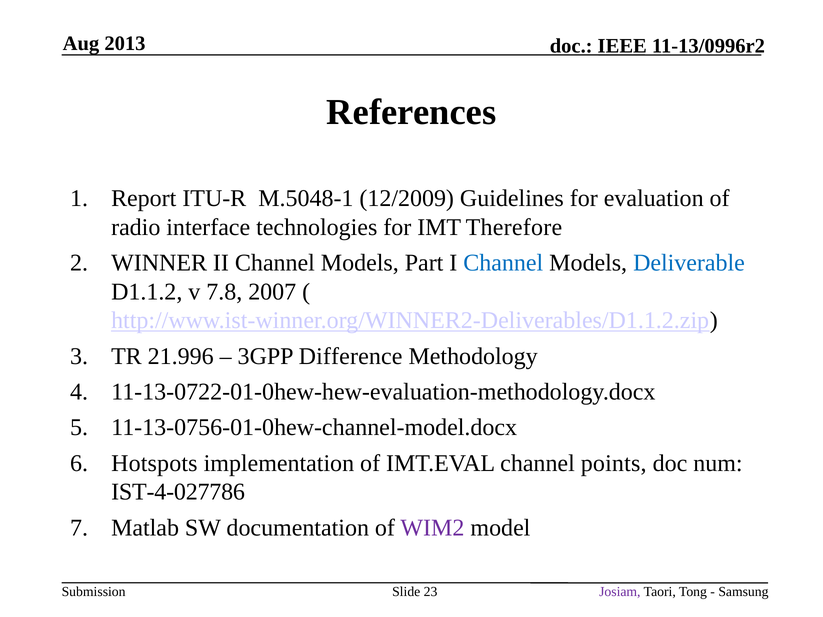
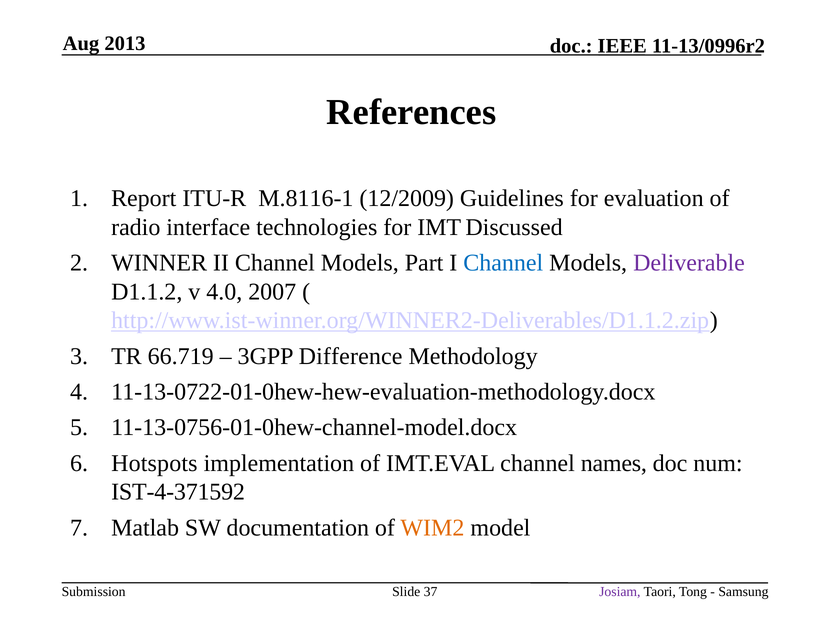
M.5048-1: M.5048-1 -> M.8116-1
Therefore: Therefore -> Discussed
Deliverable colour: blue -> purple
7.8: 7.8 -> 4.0
21.996: 21.996 -> 66.719
points: points -> names
IST-4-027786: IST-4-027786 -> IST-4-371592
WIM2 colour: purple -> orange
23: 23 -> 37
